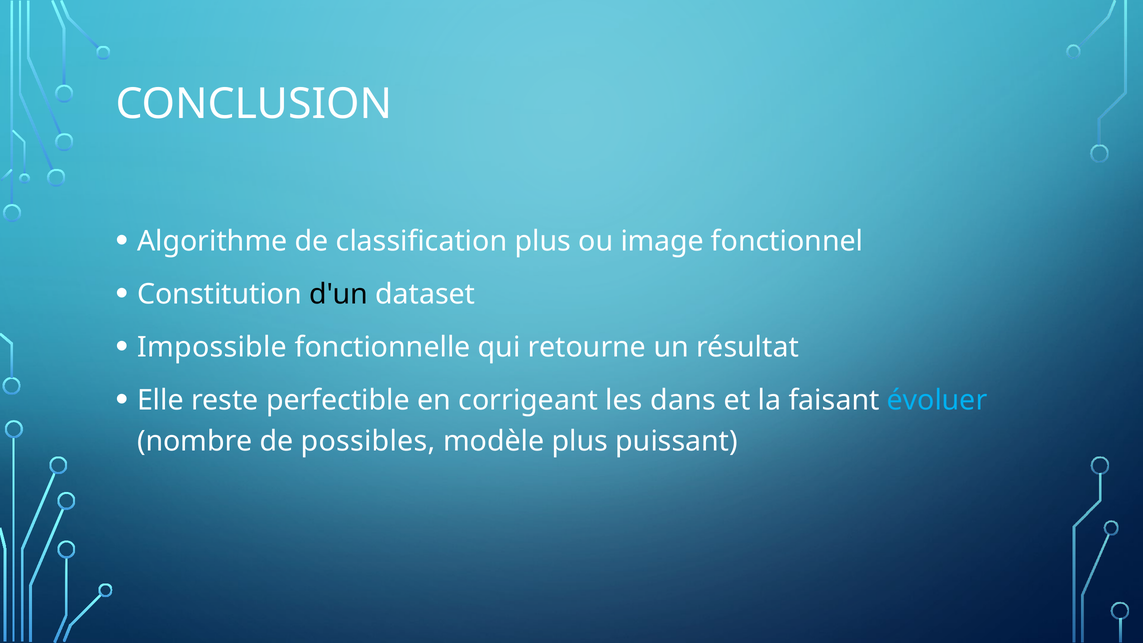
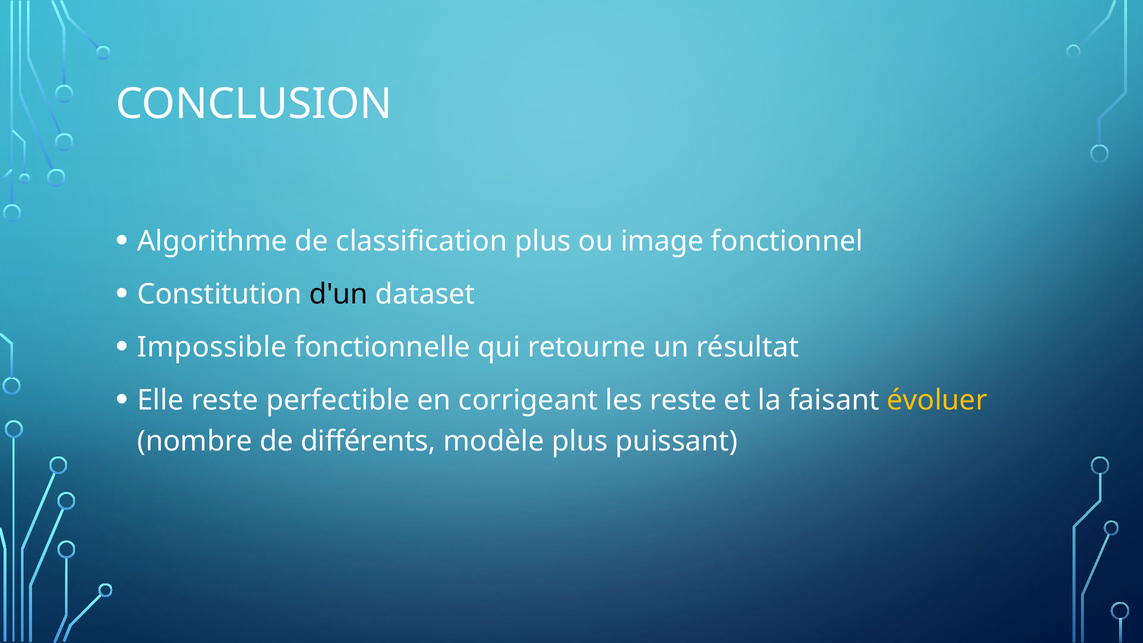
les dans: dans -> reste
évoluer colour: light blue -> yellow
possibles: possibles -> différents
